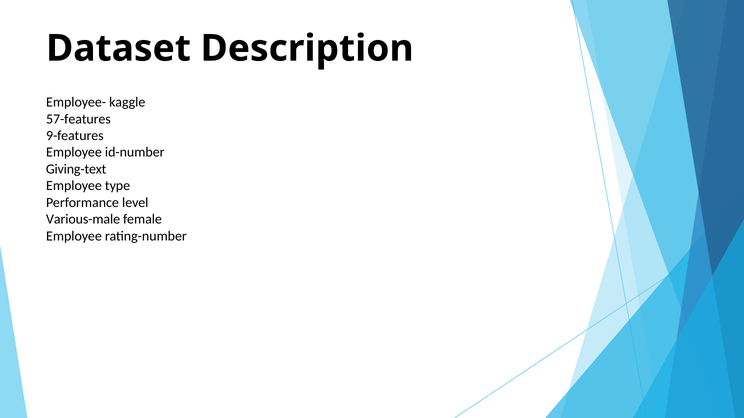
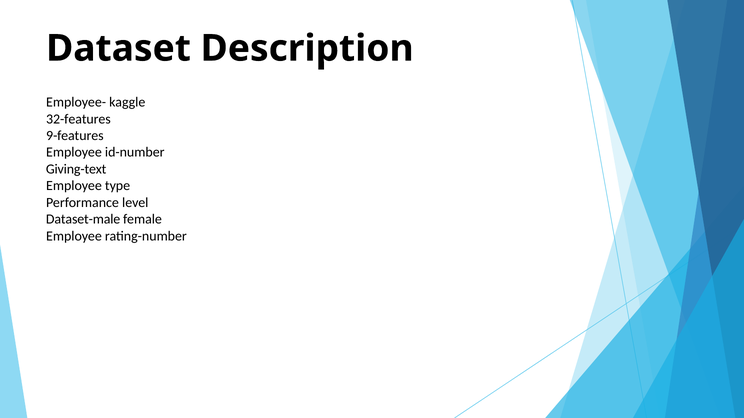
57-features: 57-features -> 32-features
Various-male: Various-male -> Dataset-male
